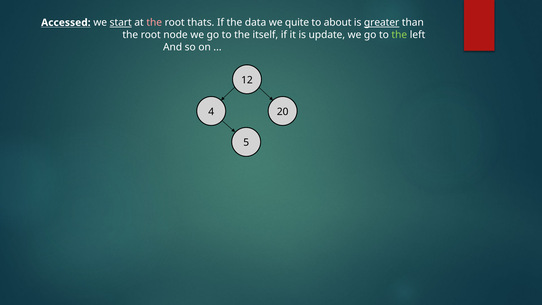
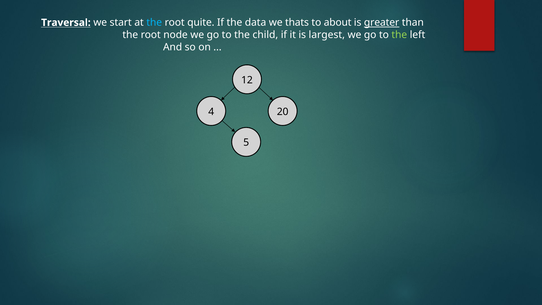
Accessed: Accessed -> Traversal
start underline: present -> none
the at (154, 23) colour: pink -> light blue
thats: thats -> quite
quite: quite -> thats
itself: itself -> child
update: update -> largest
